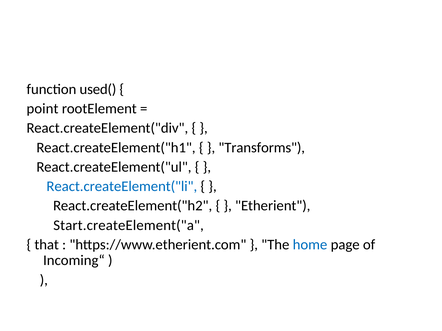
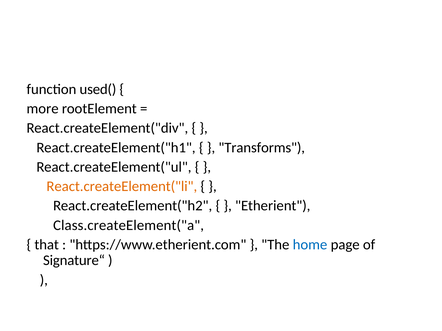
point: point -> more
React.createElement("li colour: blue -> orange
Start.createElement("a: Start.createElement("a -> Class.createElement("a
Incoming“: Incoming“ -> Signature“
